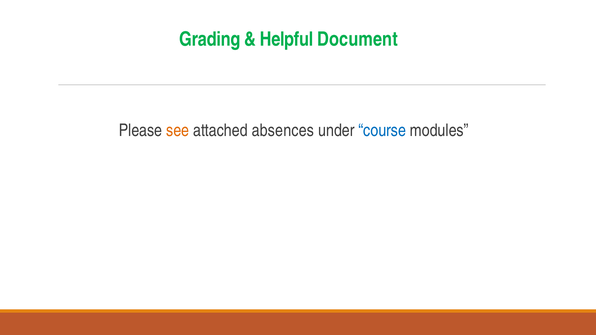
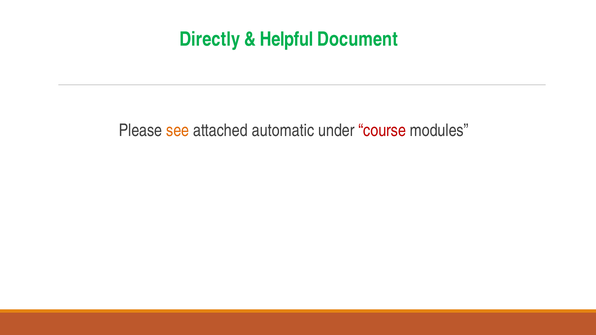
Grading: Grading -> Directly
absences: absences -> automatic
course colour: blue -> red
